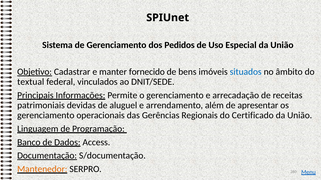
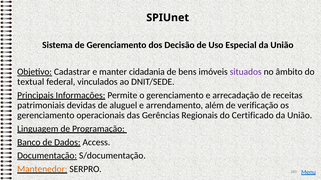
Pedidos: Pedidos -> Decisão
fornecido: fornecido -> cidadania
situados colour: blue -> purple
apresentar: apresentar -> verificação
